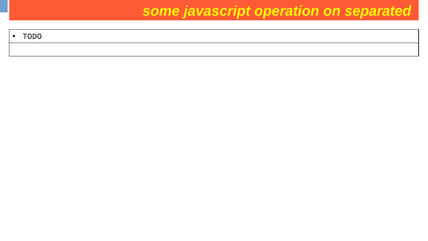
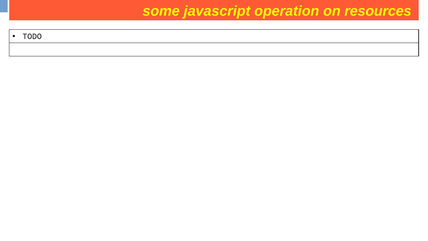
separated: separated -> resources
